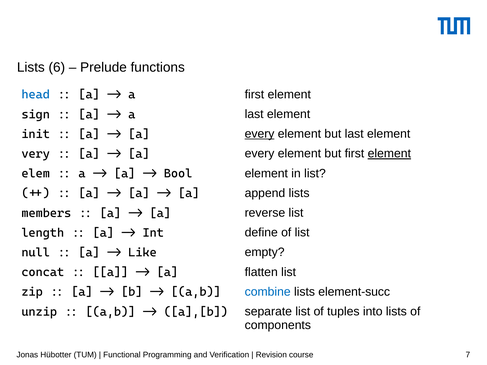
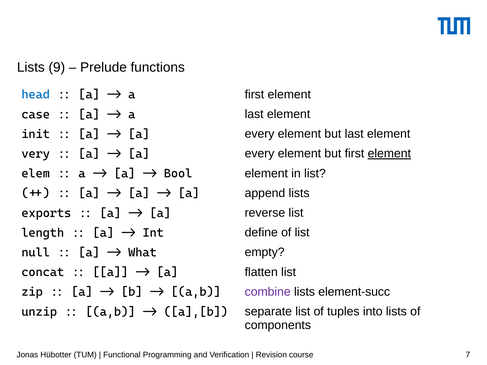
6: 6 -> 9
sign: sign -> case
every at (260, 134) underline: present -> none
members: members -> exports
Like: Like -> What
combine colour: blue -> purple
